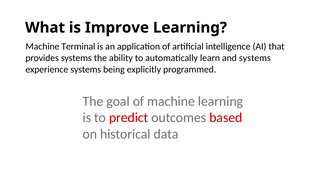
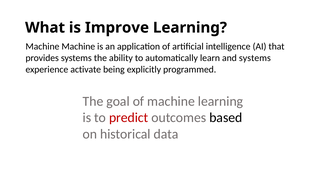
Machine Terminal: Terminal -> Machine
experience systems: systems -> activate
based colour: red -> black
